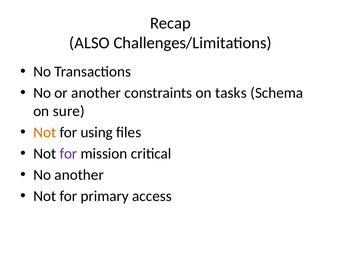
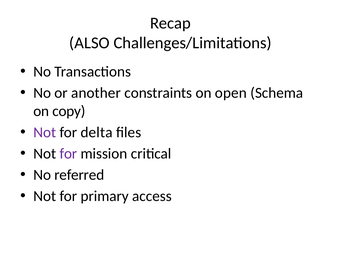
tasks: tasks -> open
sure: sure -> copy
Not at (45, 132) colour: orange -> purple
using: using -> delta
No another: another -> referred
